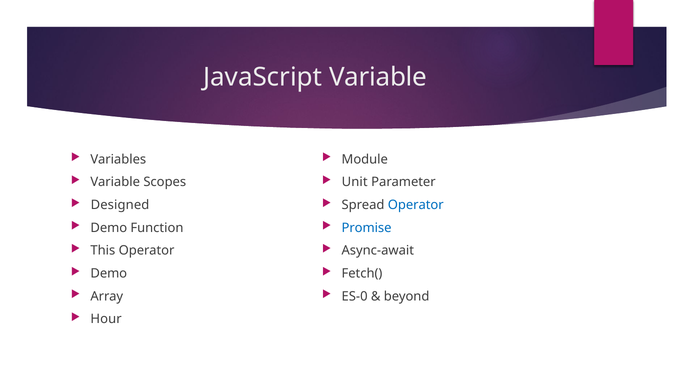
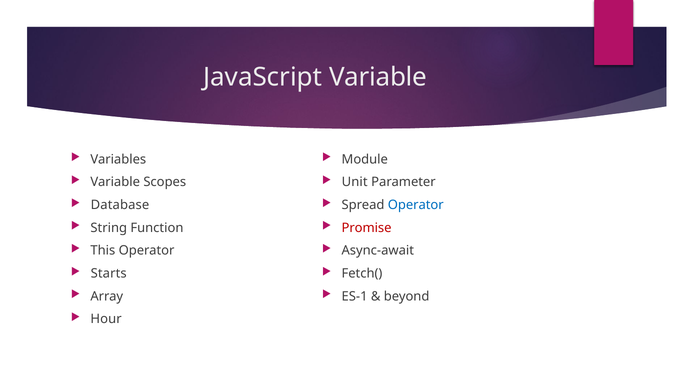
Designed: Designed -> Database
Demo at (109, 228): Demo -> String
Promise colour: blue -> red
Demo at (109, 274): Demo -> Starts
ES-0: ES-0 -> ES-1
